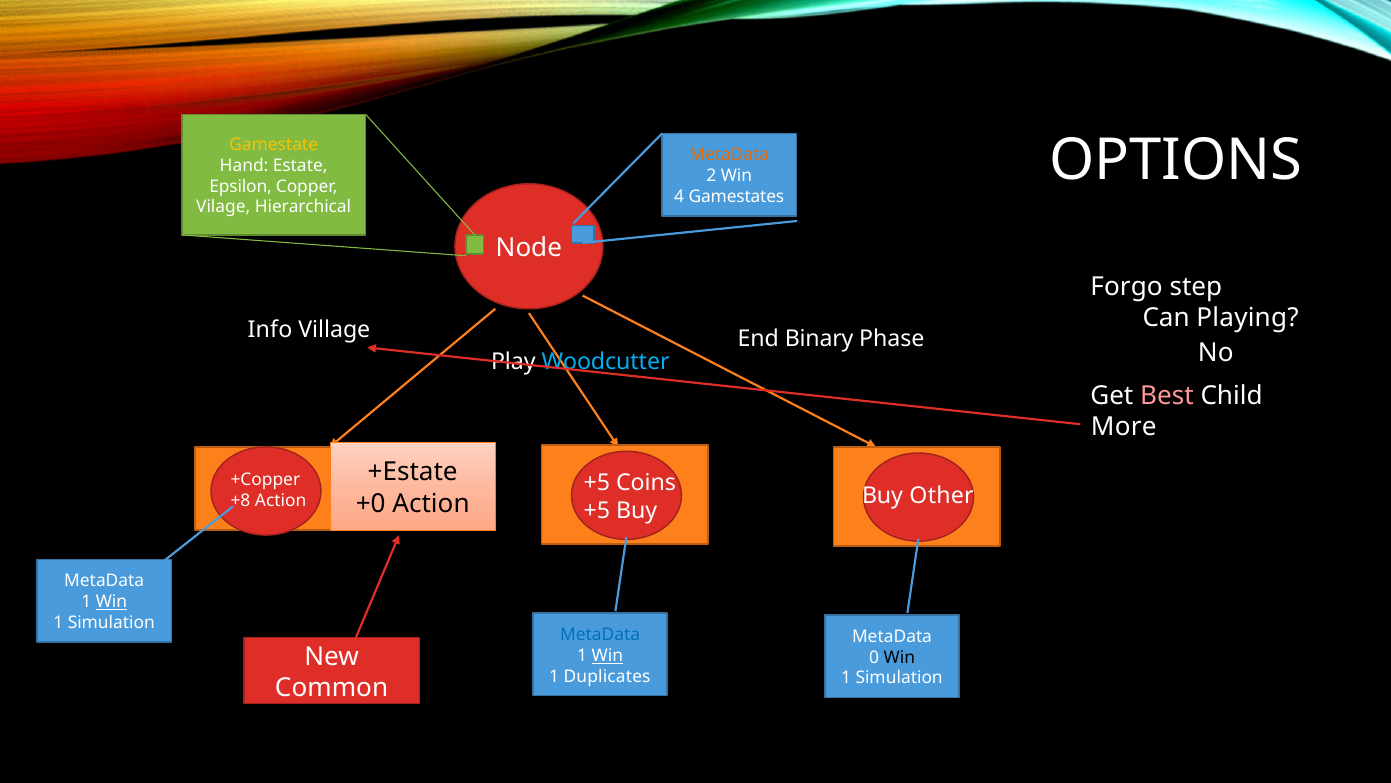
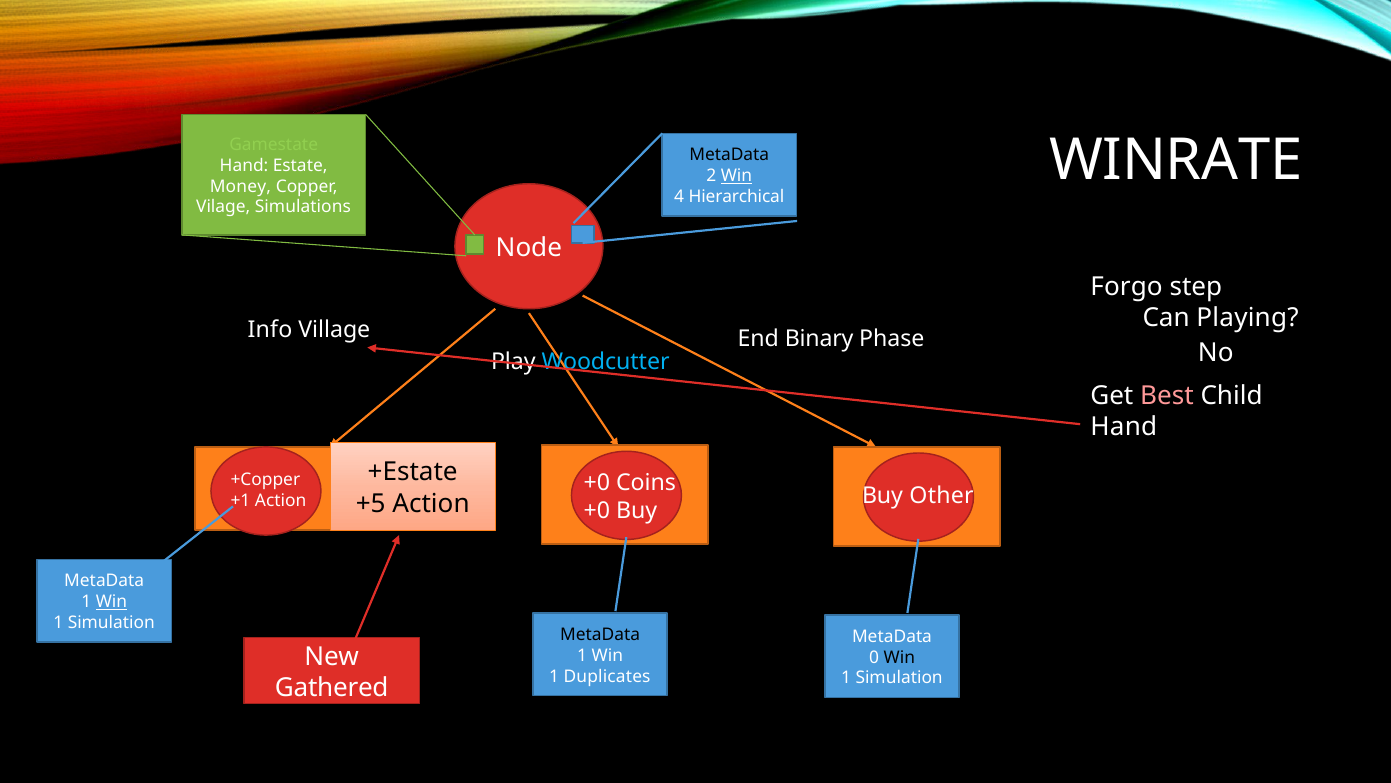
Gamestate colour: yellow -> light green
OPTIONS: OPTIONS -> WINRATE
MetaData at (729, 155) colour: orange -> black
Win at (737, 176) underline: none -> present
Epsilon: Epsilon -> Money
Gamestates: Gamestates -> Hierarchical
Hierarchical: Hierarchical -> Simulations
More at (1124, 427): More -> Hand
+5 at (597, 482): +5 -> +0
+8: +8 -> +1
+0: +0 -> +5
+5 at (597, 510): +5 -> +0
MetaData at (600, 634) colour: blue -> black
Win at (607, 655) underline: present -> none
Common: Common -> Gathered
